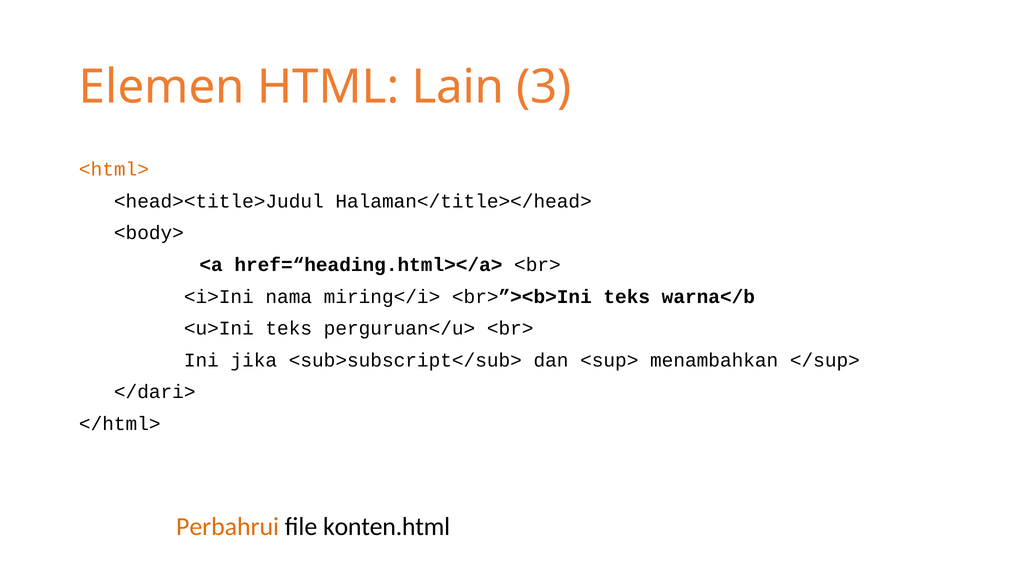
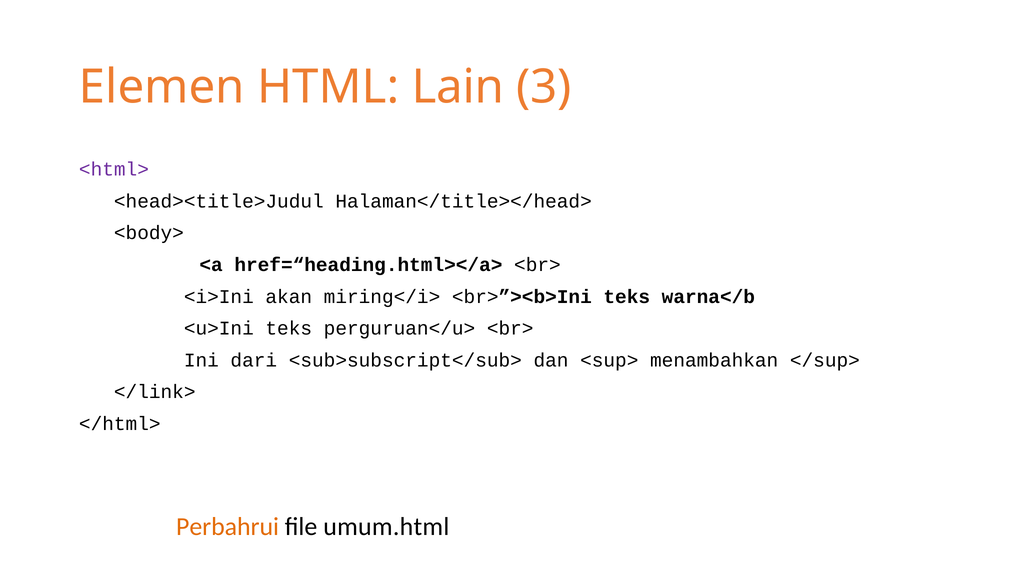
<html> colour: orange -> purple
nama: nama -> akan
jika: jika -> dari
</dari>: </dari> -> </link>
konten.html: konten.html -> umum.html
